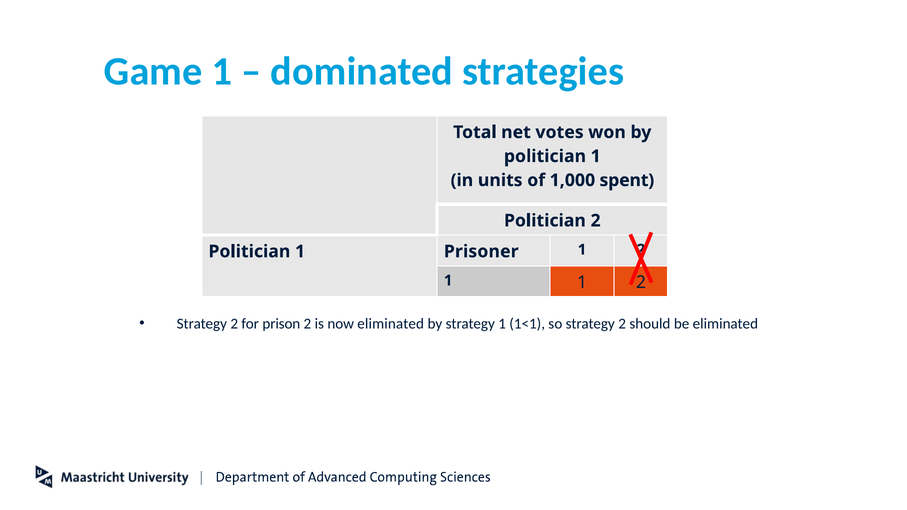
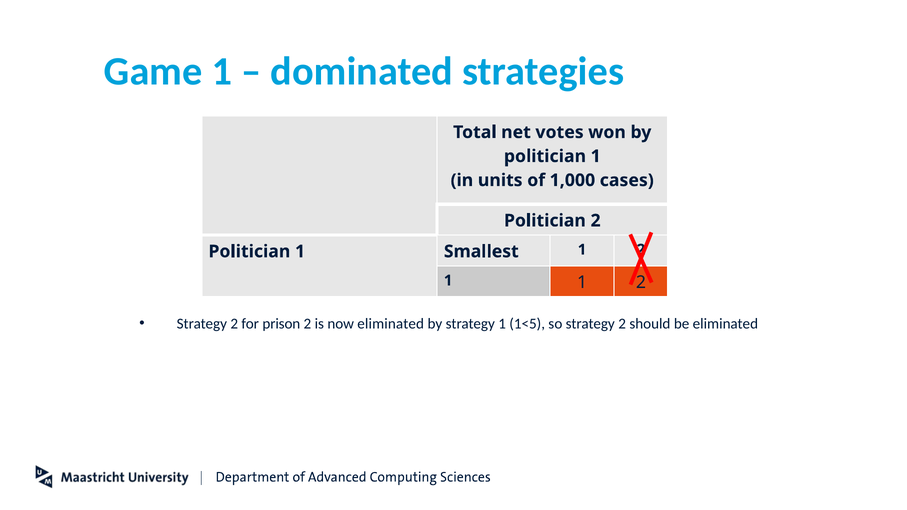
spent: spent -> cases
Prisoner: Prisoner -> Smallest
1<1: 1<1 -> 1<5
